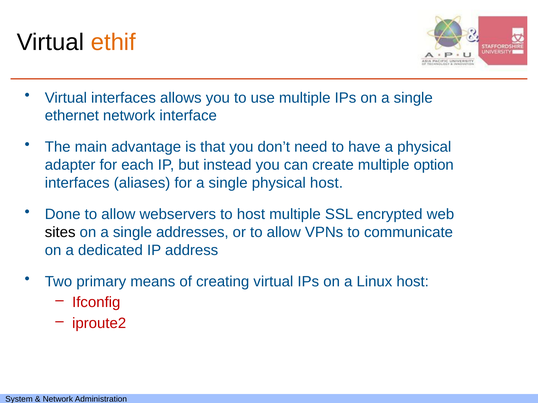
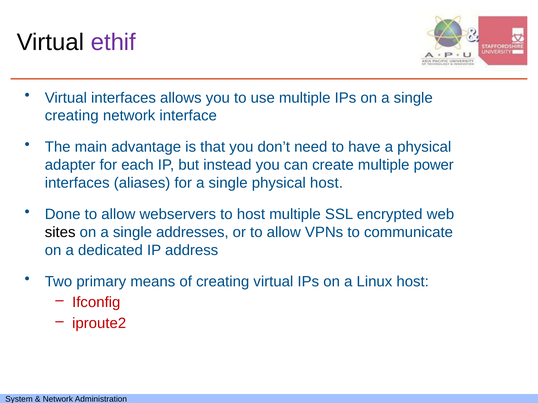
ethif colour: orange -> purple
ethernet at (72, 116): ethernet -> creating
option: option -> power
